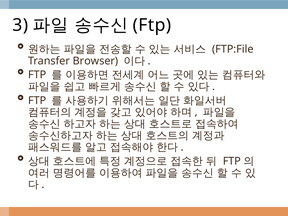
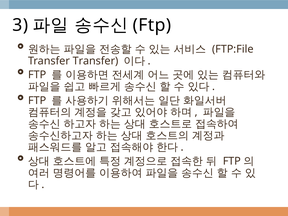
Transfer Browser: Browser -> Transfer
